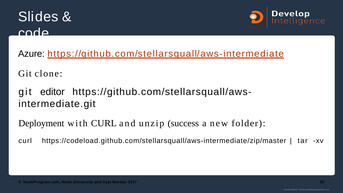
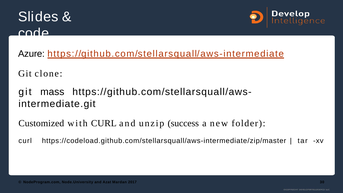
editor: editor -> mass
Deployment: Deployment -> Customized
